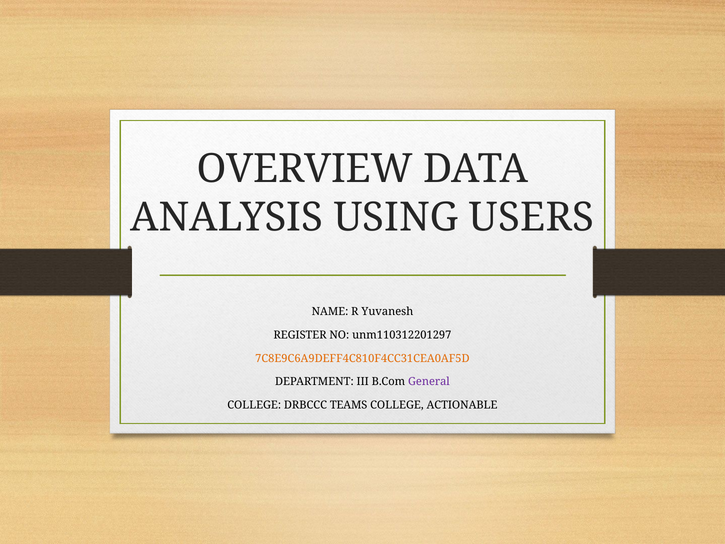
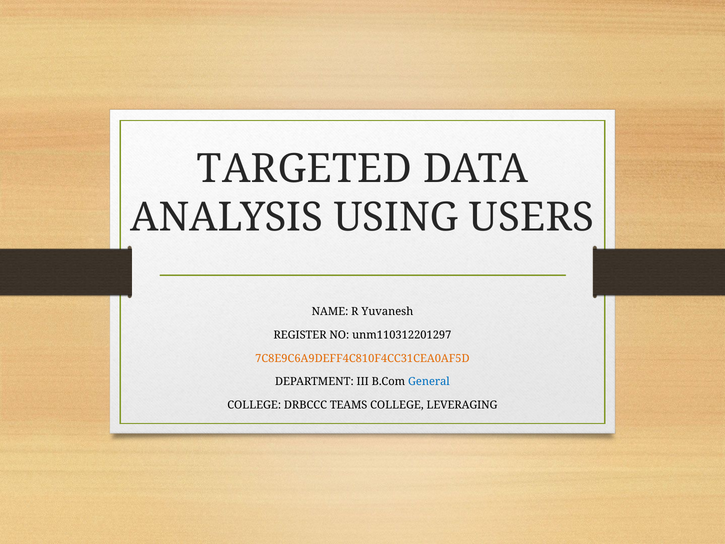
OVERVIEW: OVERVIEW -> TARGETED
General colour: purple -> blue
ACTIONABLE: ACTIONABLE -> LEVERAGING
